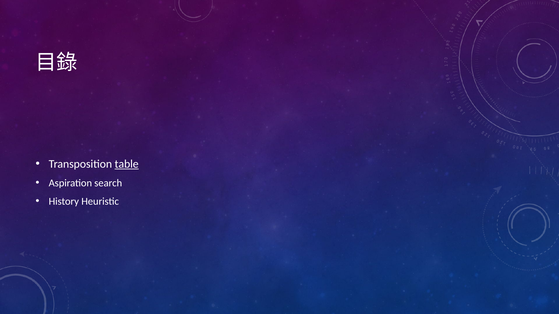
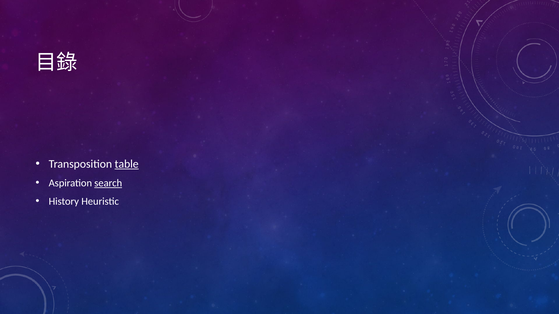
search underline: none -> present
